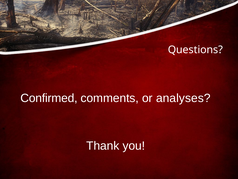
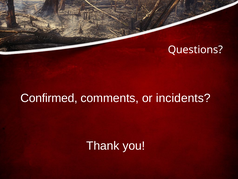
analyses: analyses -> incidents
